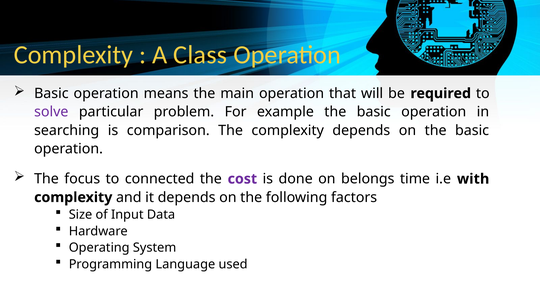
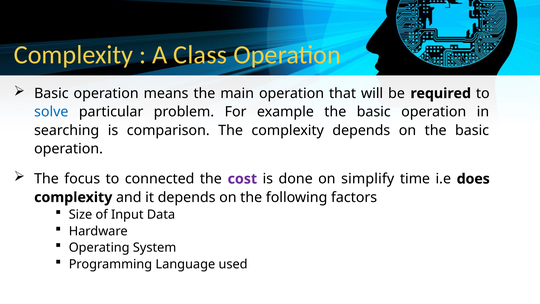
solve colour: purple -> blue
belongs: belongs -> simplify
with: with -> does
